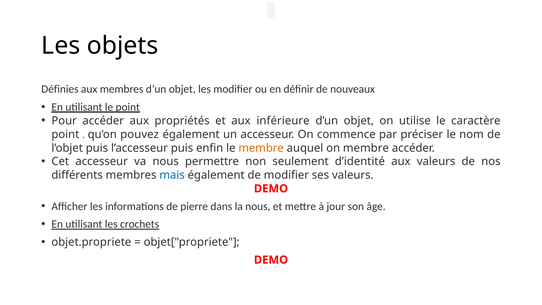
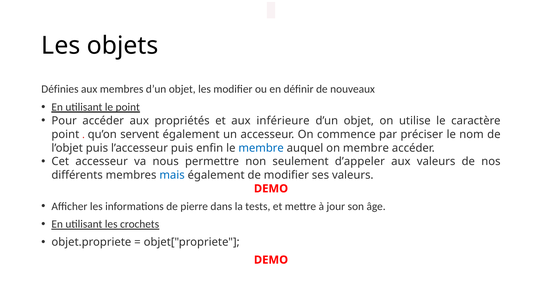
pouvez: pouvez -> servent
membre at (261, 148) colour: orange -> blue
d’identité: d’identité -> d’appeler
la nous: nous -> tests
